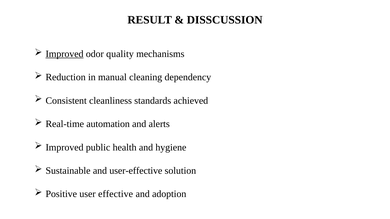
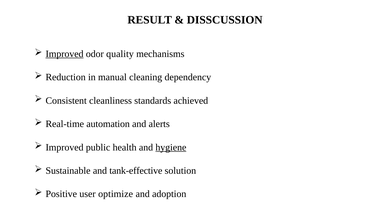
hygiene underline: none -> present
user-effective: user-effective -> tank-effective
effective: effective -> optimize
